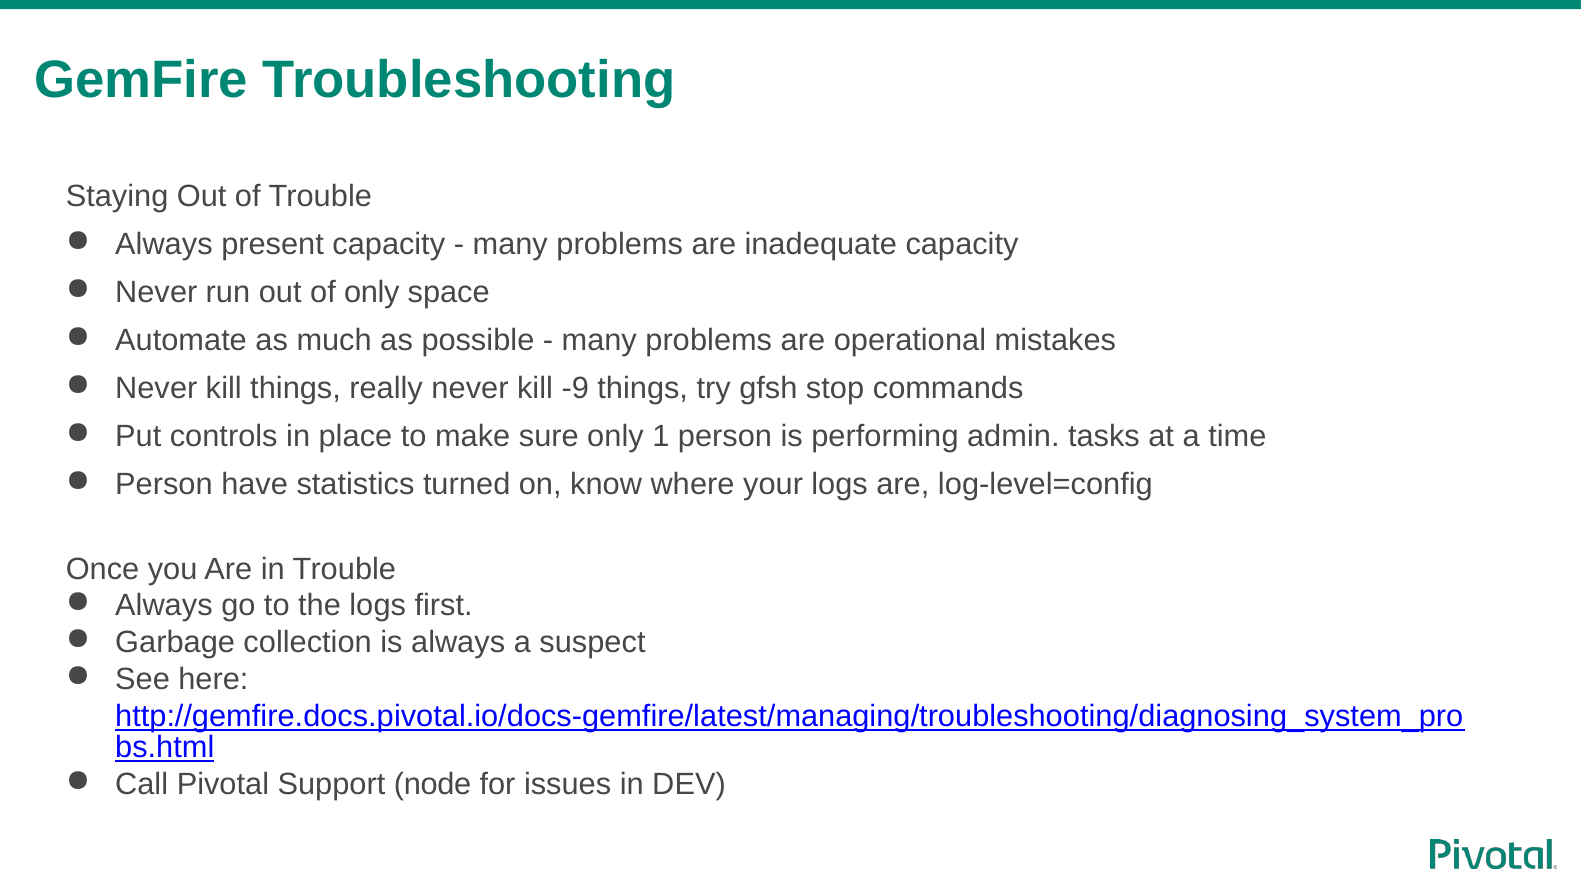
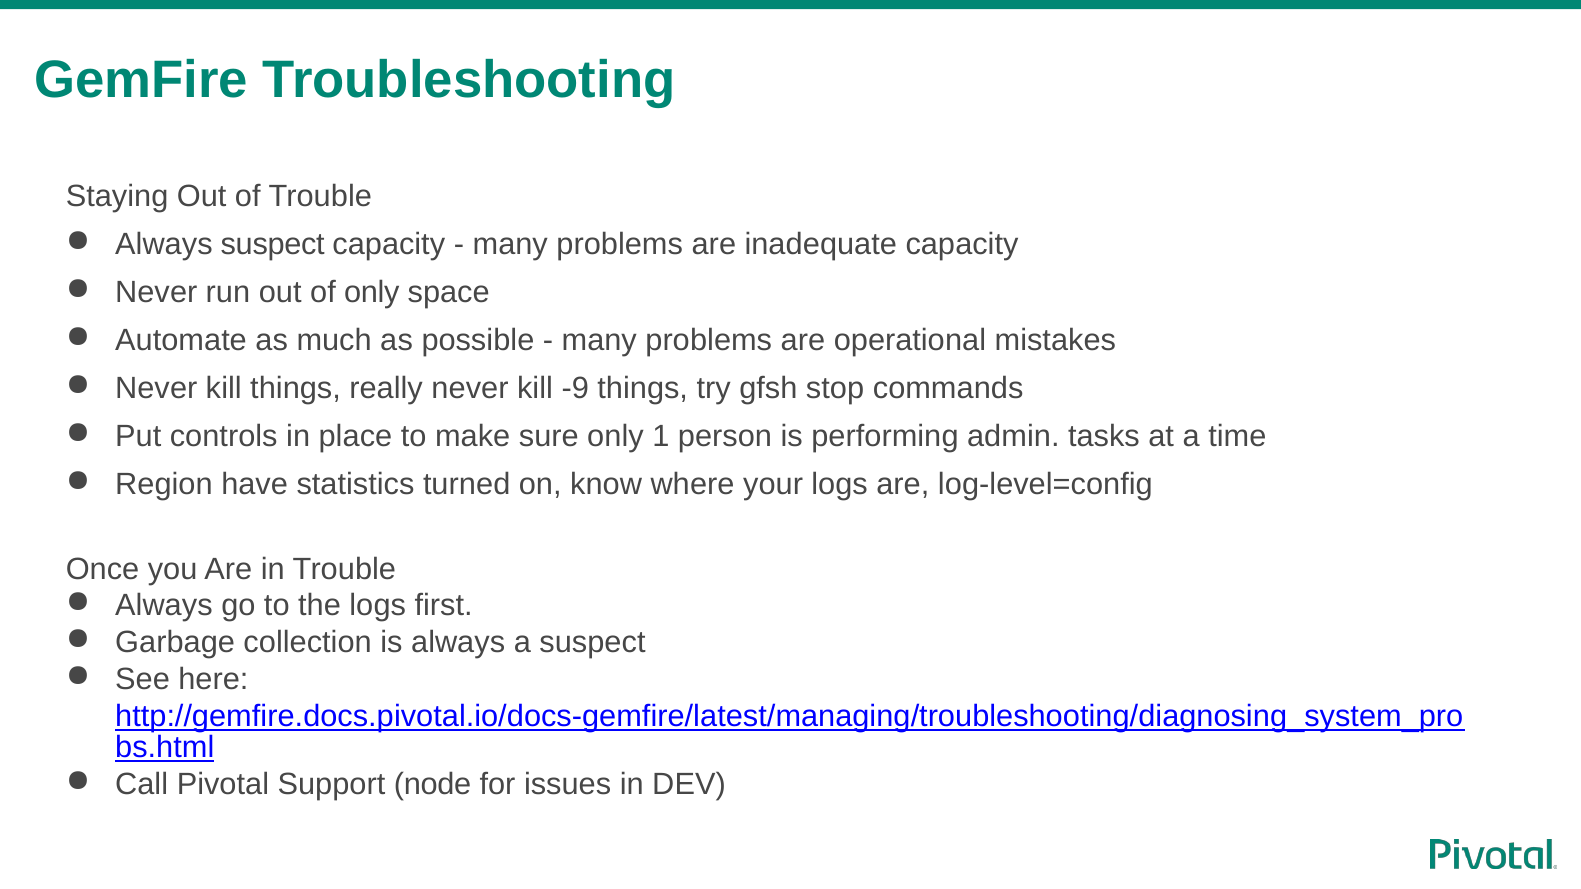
Always present: present -> suspect
Person at (164, 484): Person -> Region
